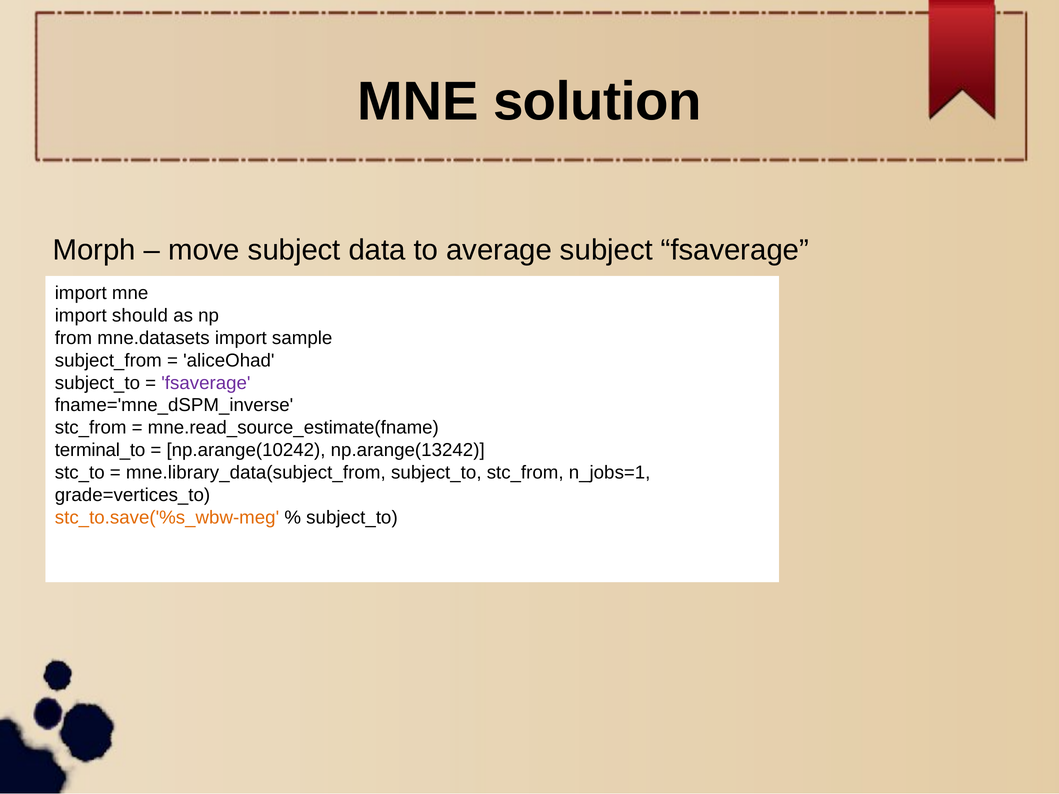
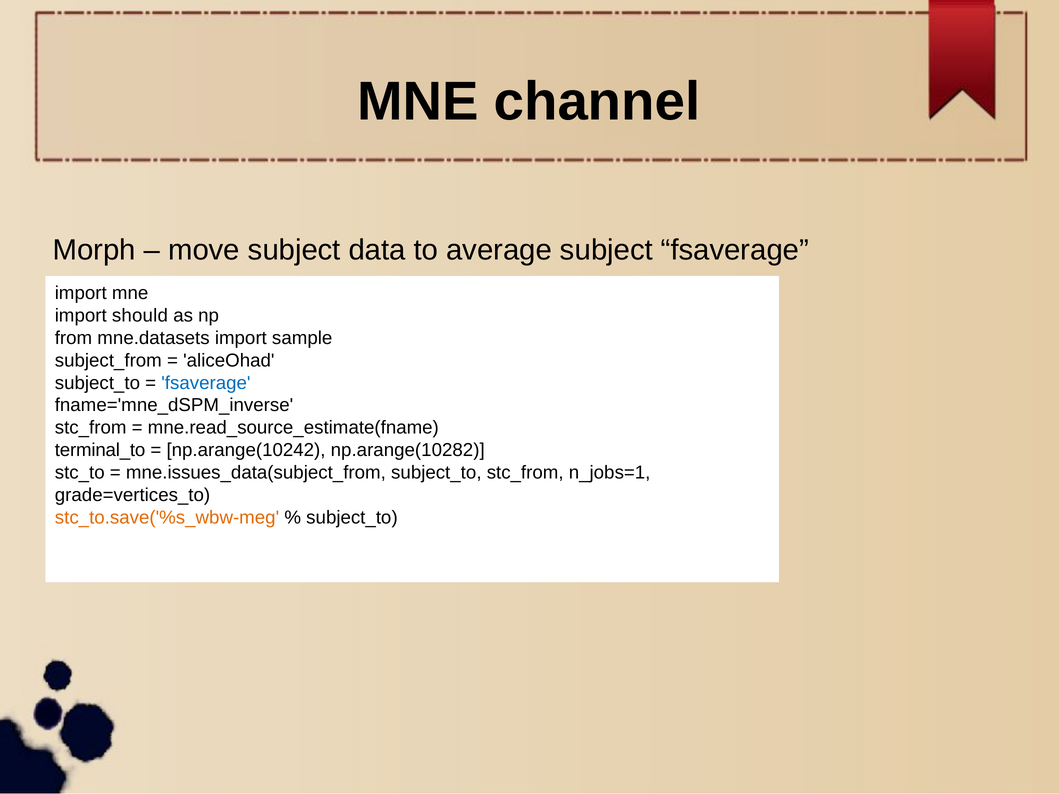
solution: solution -> channel
fsaverage at (206, 383) colour: purple -> blue
np.arange(13242: np.arange(13242 -> np.arange(10282
mne.library_data(subject_from: mne.library_data(subject_from -> mne.issues_data(subject_from
